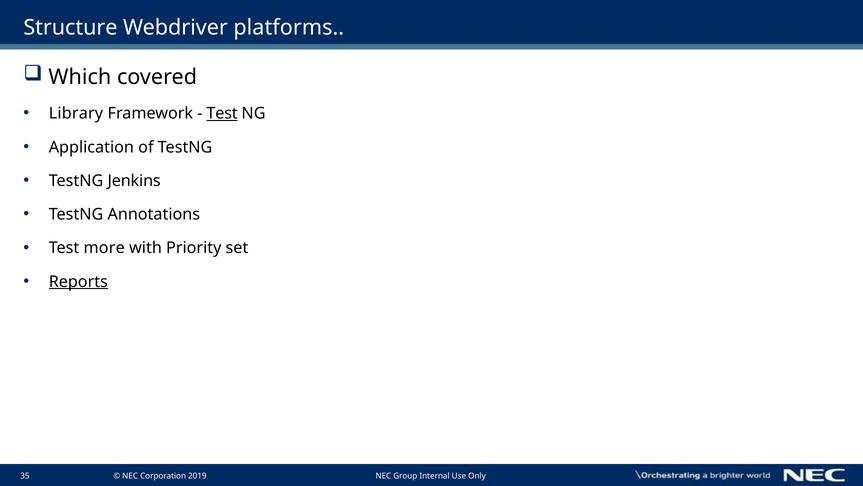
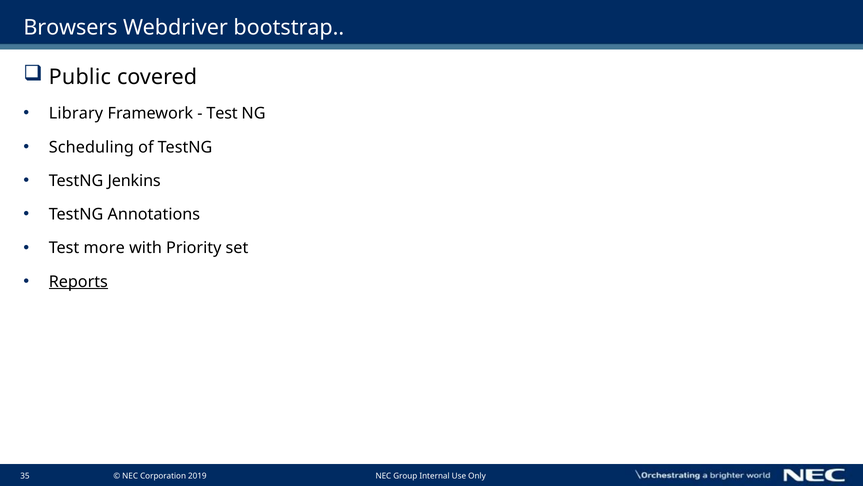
Structure: Structure -> Browsers
platforms: platforms -> bootstrap
Which: Which -> Public
Test at (222, 113) underline: present -> none
Application: Application -> Scheduling
